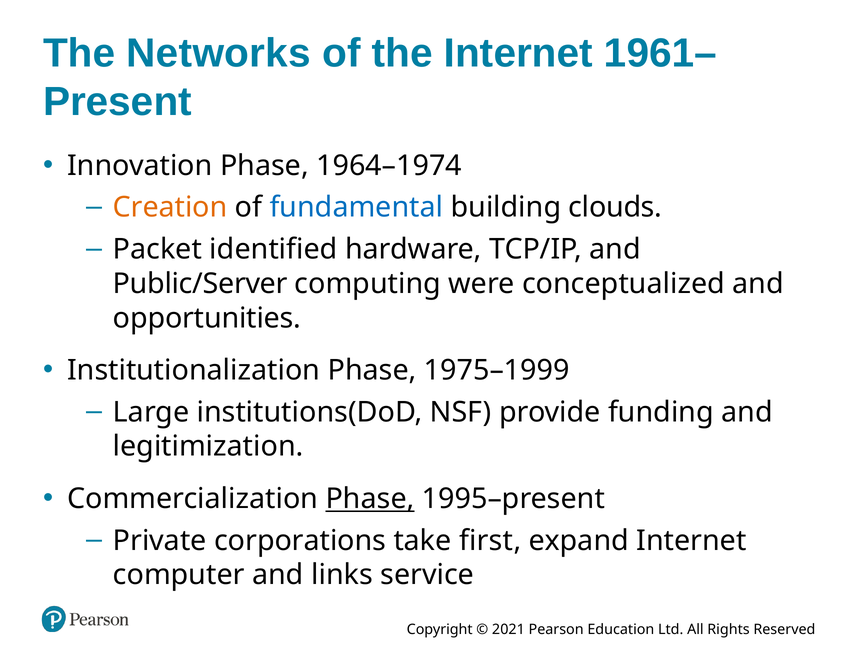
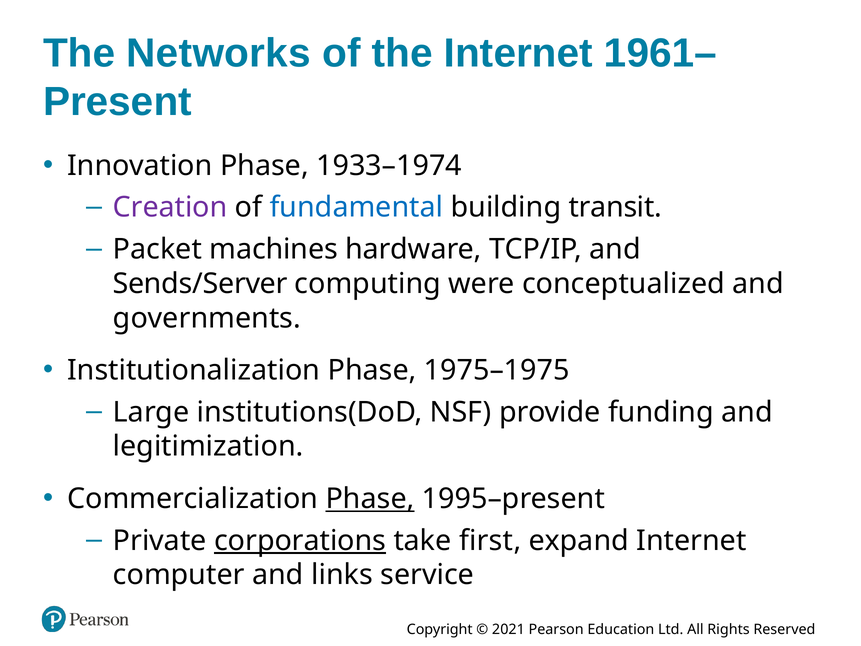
1964–1974: 1964–1974 -> 1933–1974
Creation colour: orange -> purple
clouds: clouds -> transit
identified: identified -> machines
Public/Server: Public/Server -> Sends/Server
opportunities: opportunities -> governments
1975–1999: 1975–1999 -> 1975–1975
corporations underline: none -> present
